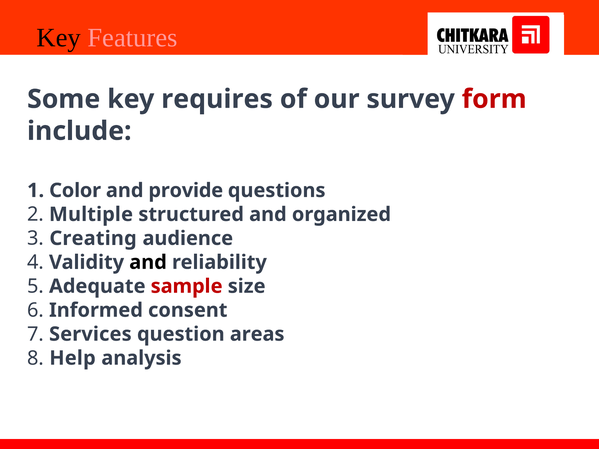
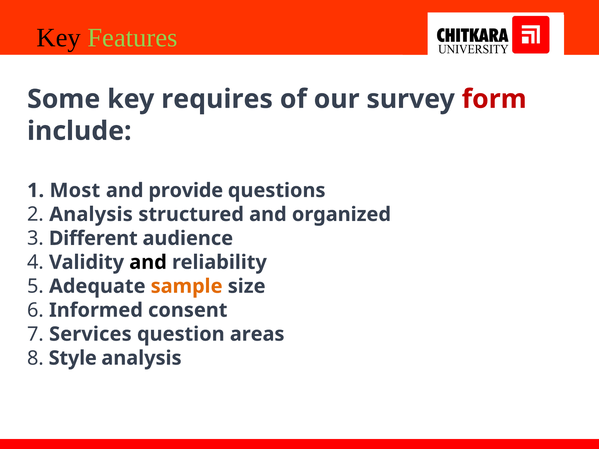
Features colour: pink -> light green
Color: Color -> Most
Multiple at (91, 215): Multiple -> Analysis
Creating: Creating -> Different
sample colour: red -> orange
Help: Help -> Style
